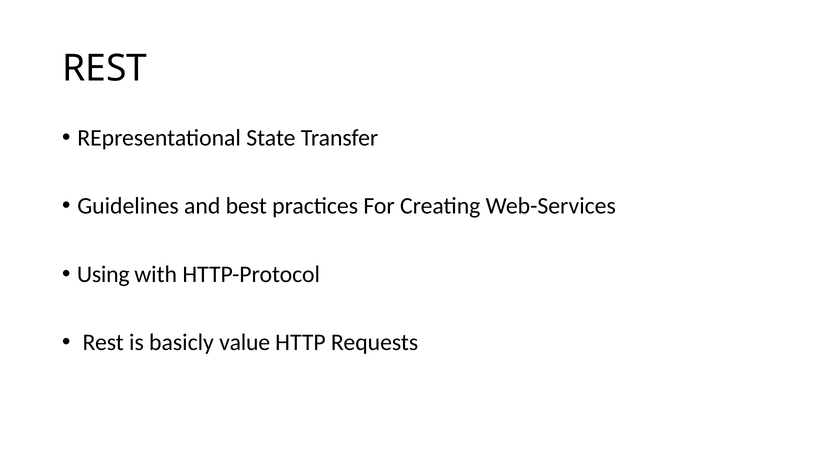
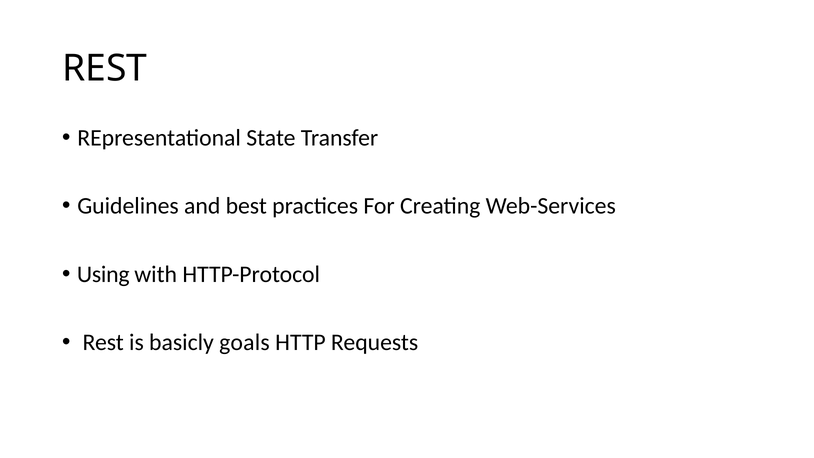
value: value -> goals
